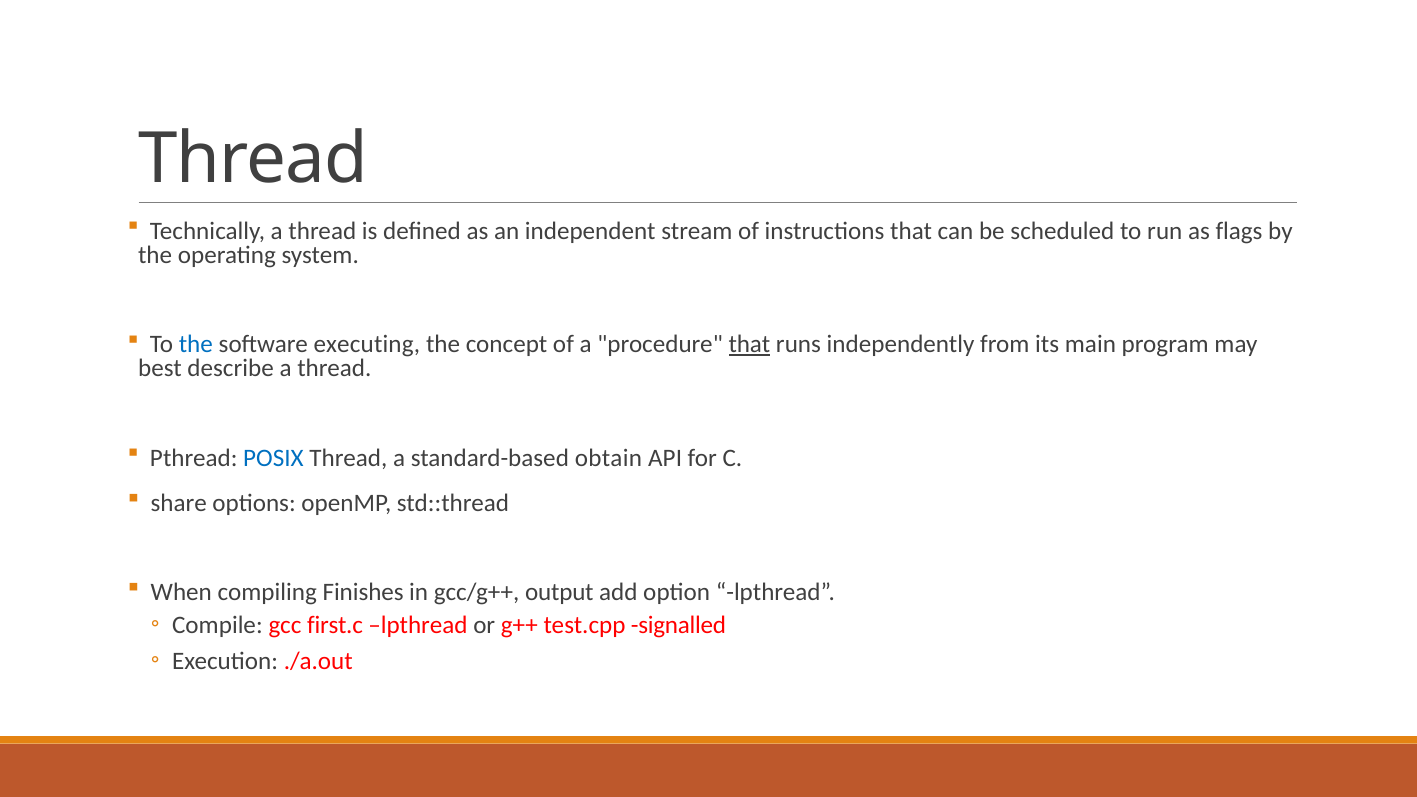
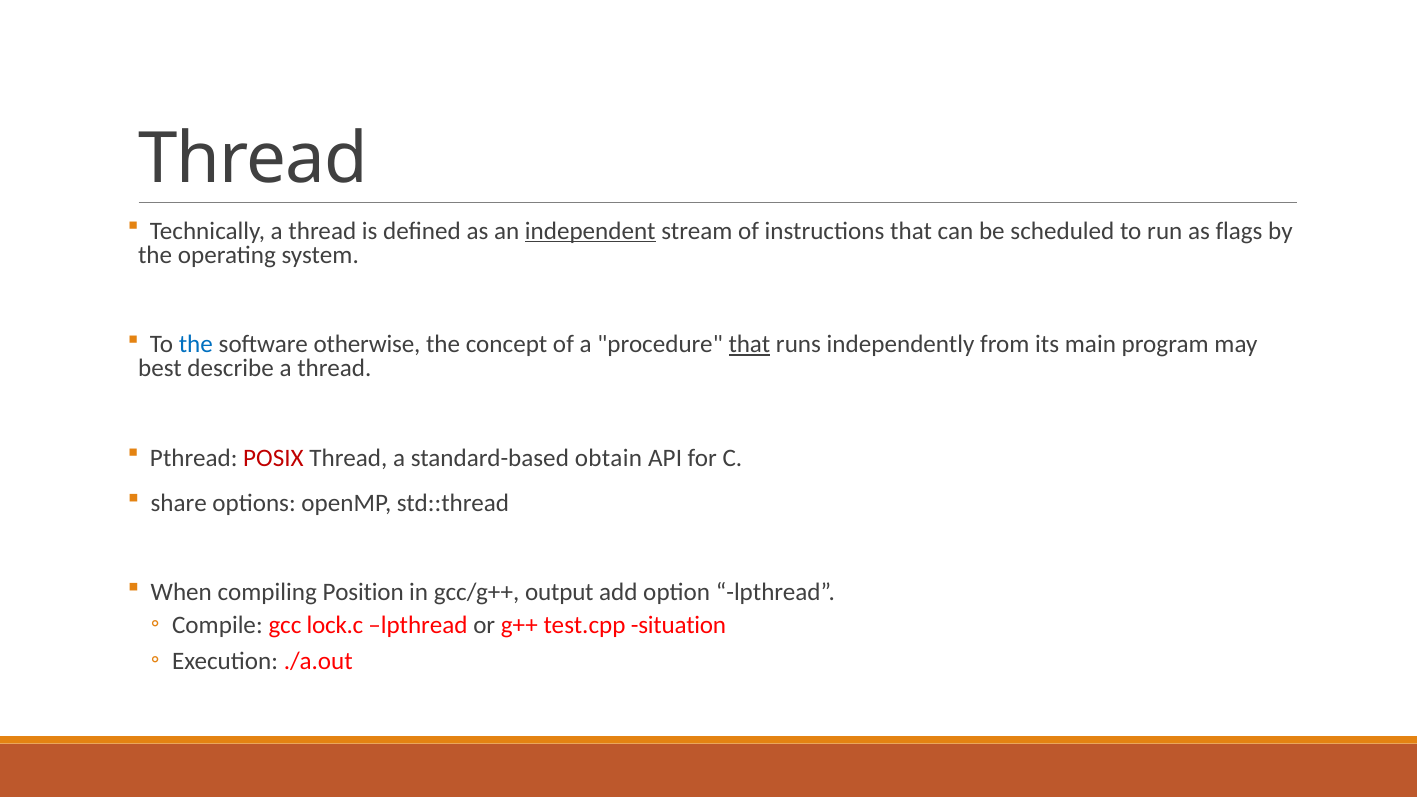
independent underline: none -> present
executing: executing -> otherwise
POSIX colour: blue -> red
Finishes: Finishes -> Position
first.c: first.c -> lock.c
signalled: signalled -> situation
